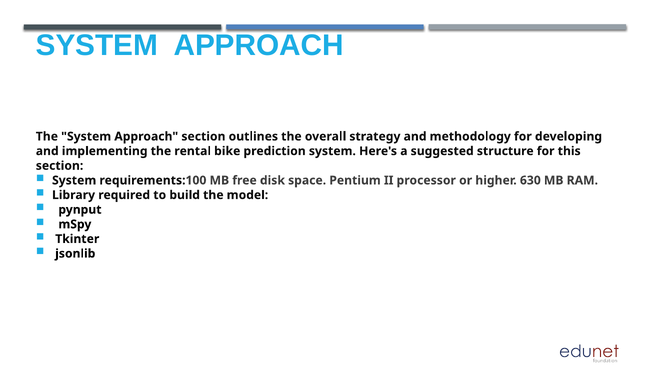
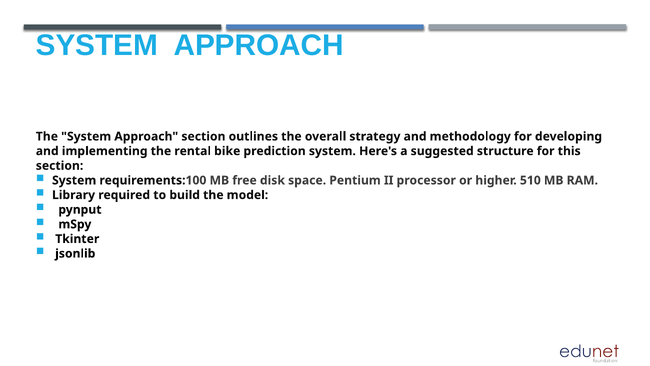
630: 630 -> 510
